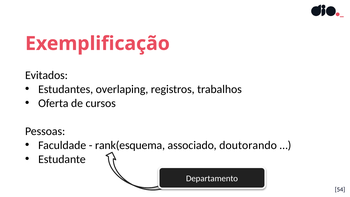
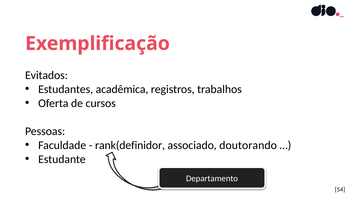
overlaping: overlaping -> acadêmica
rank(esquema: rank(esquema -> rank(definidor
